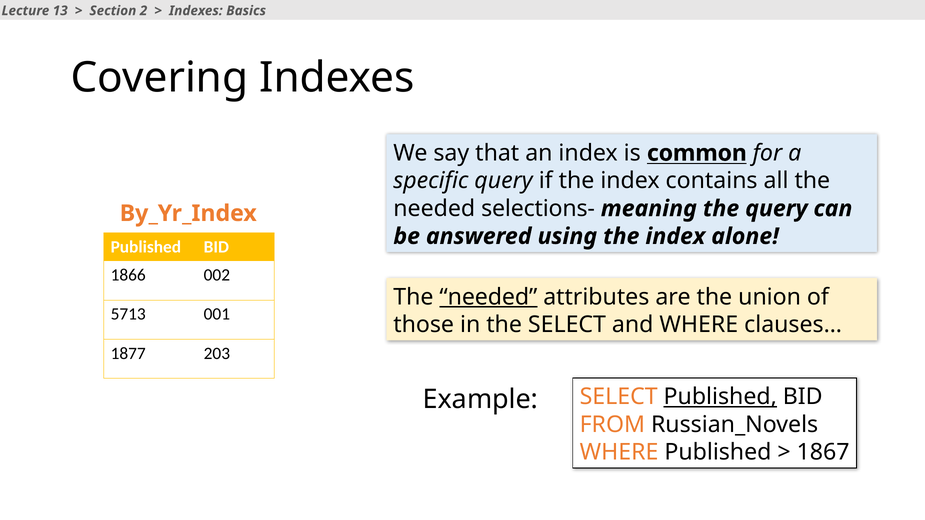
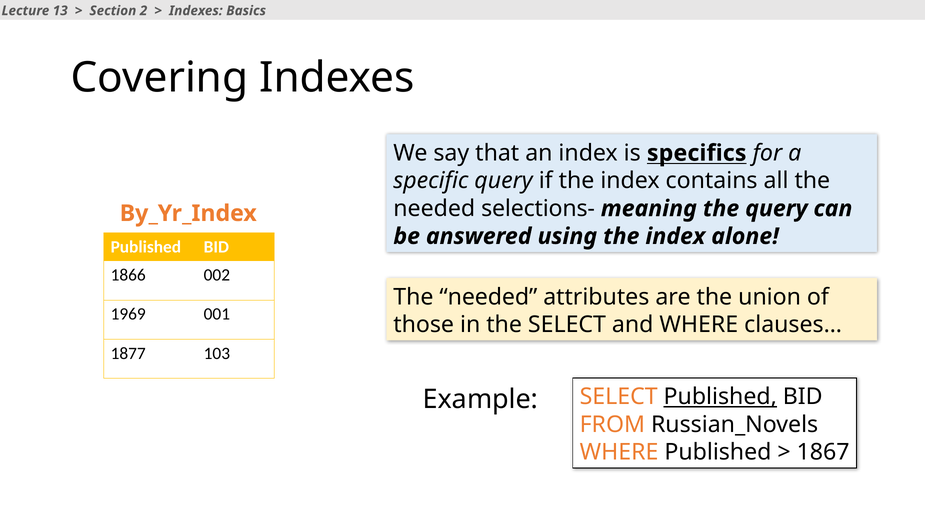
common: common -> specifics
needed at (488, 297) underline: present -> none
5713: 5713 -> 1969
203: 203 -> 103
